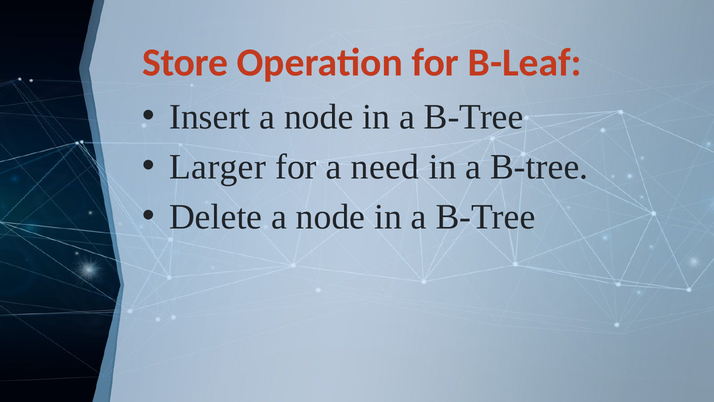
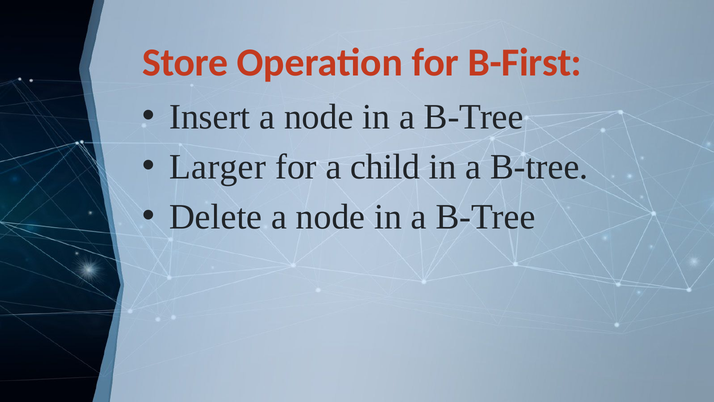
B-Leaf: B-Leaf -> B-First
need: need -> child
